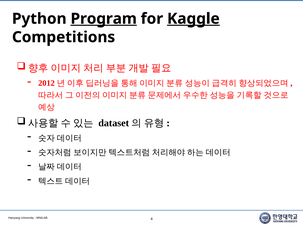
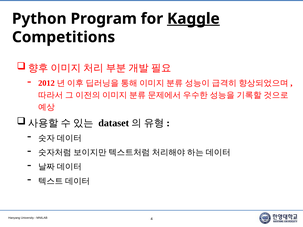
Program underline: present -> none
